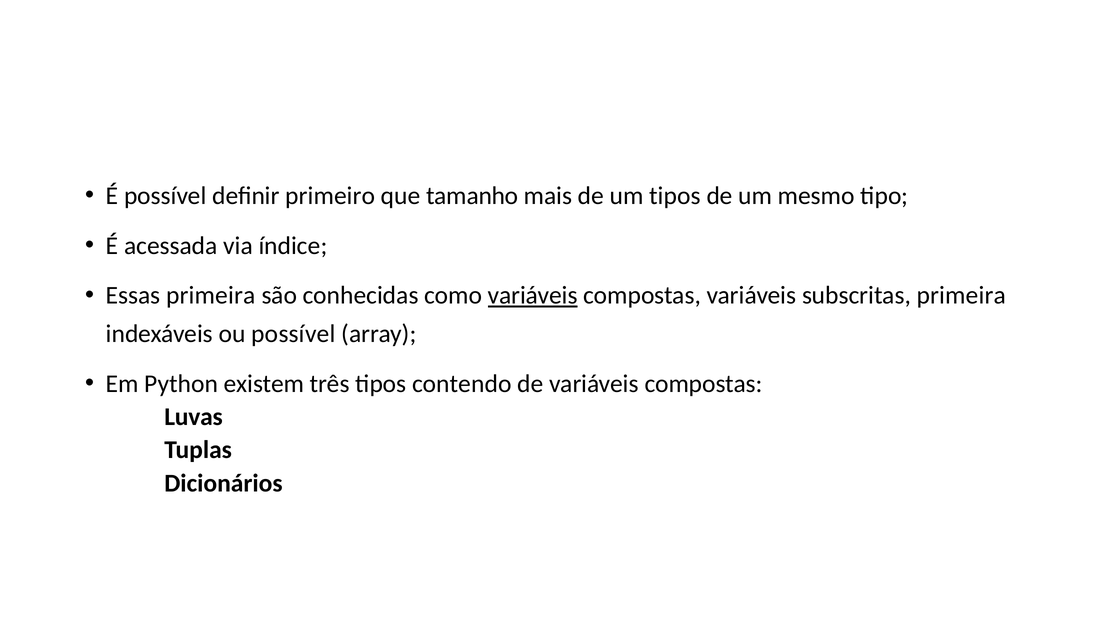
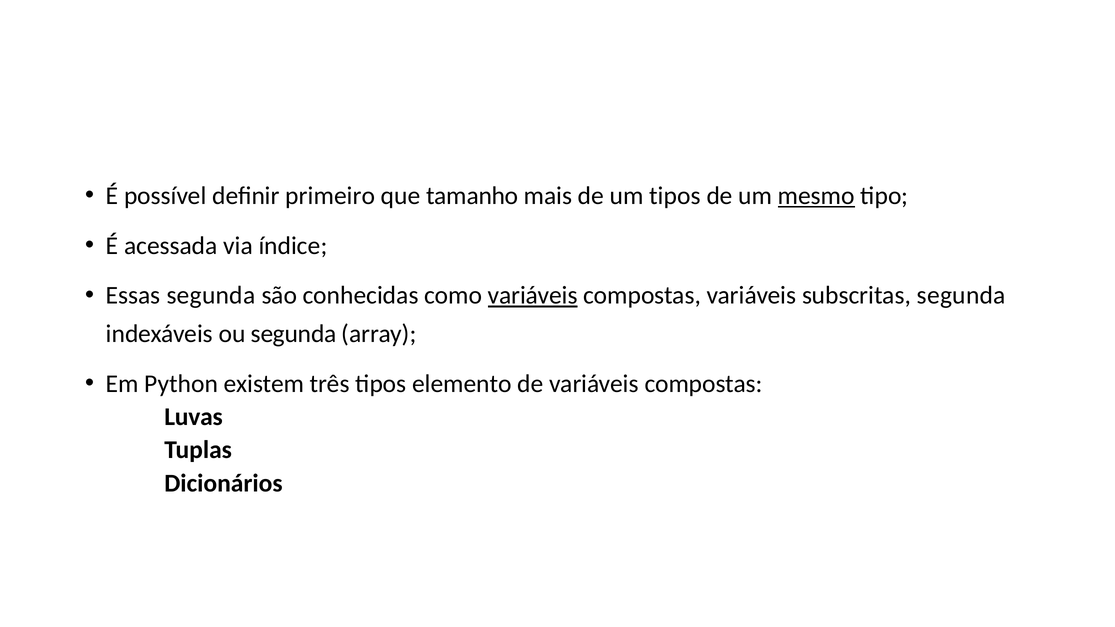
mesmo underline: none -> present
Essas primeira: primeira -> segunda
subscritas primeira: primeira -> segunda
ou possível: possível -> segunda
contendo: contendo -> elemento
